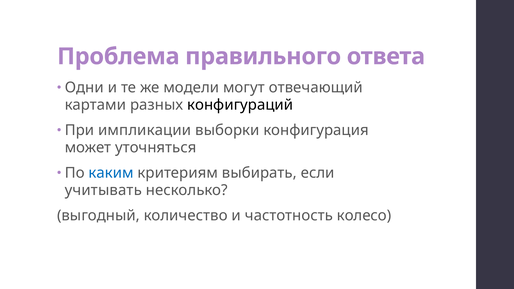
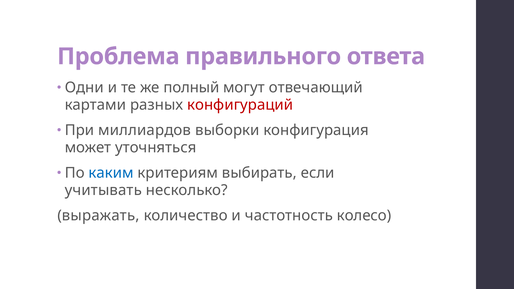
модели: модели -> полный
конфигураций colour: black -> red
импликации: импликации -> миллиардов
выгодный: выгодный -> выражать
